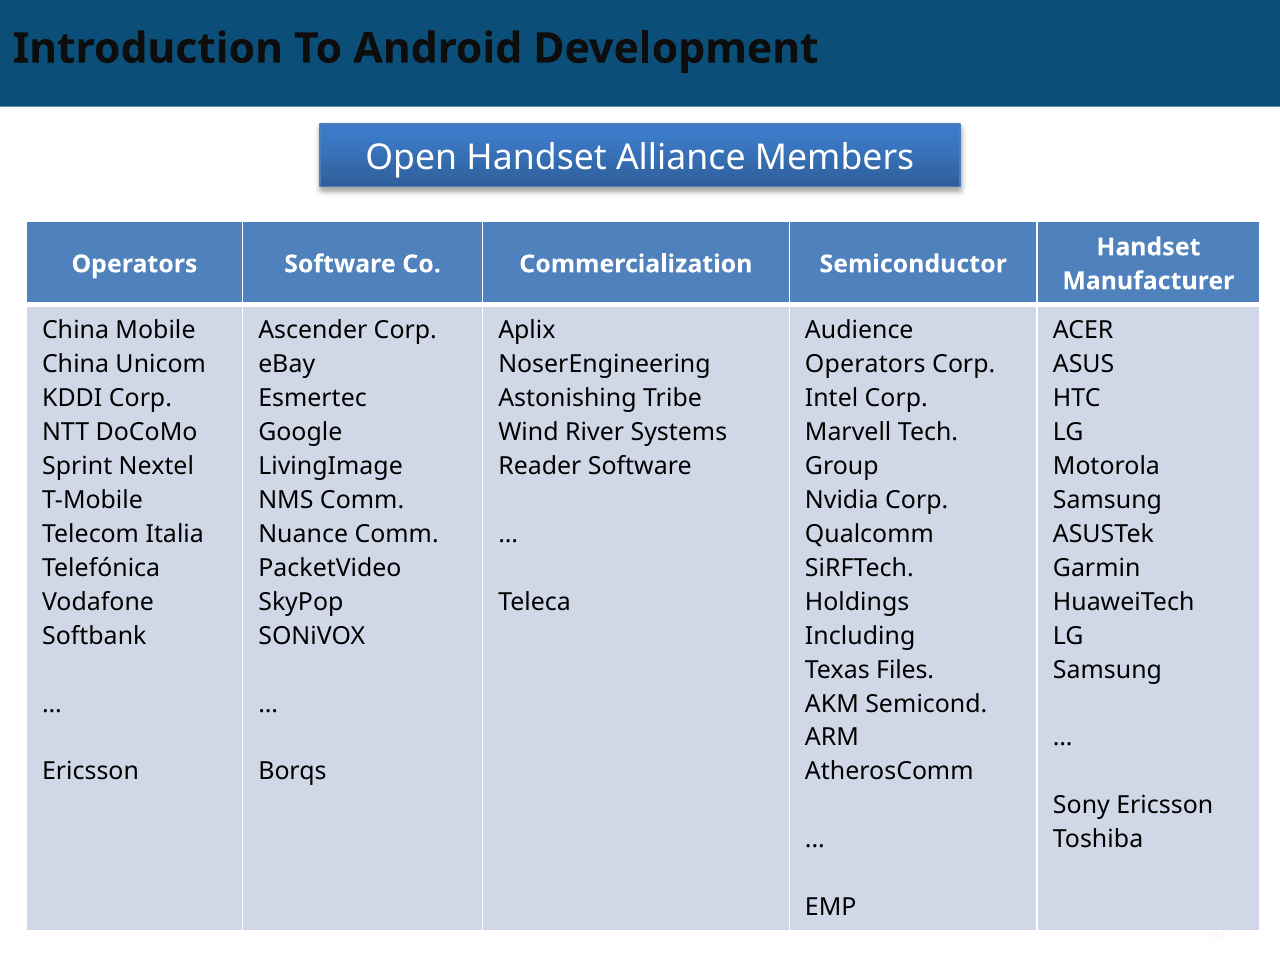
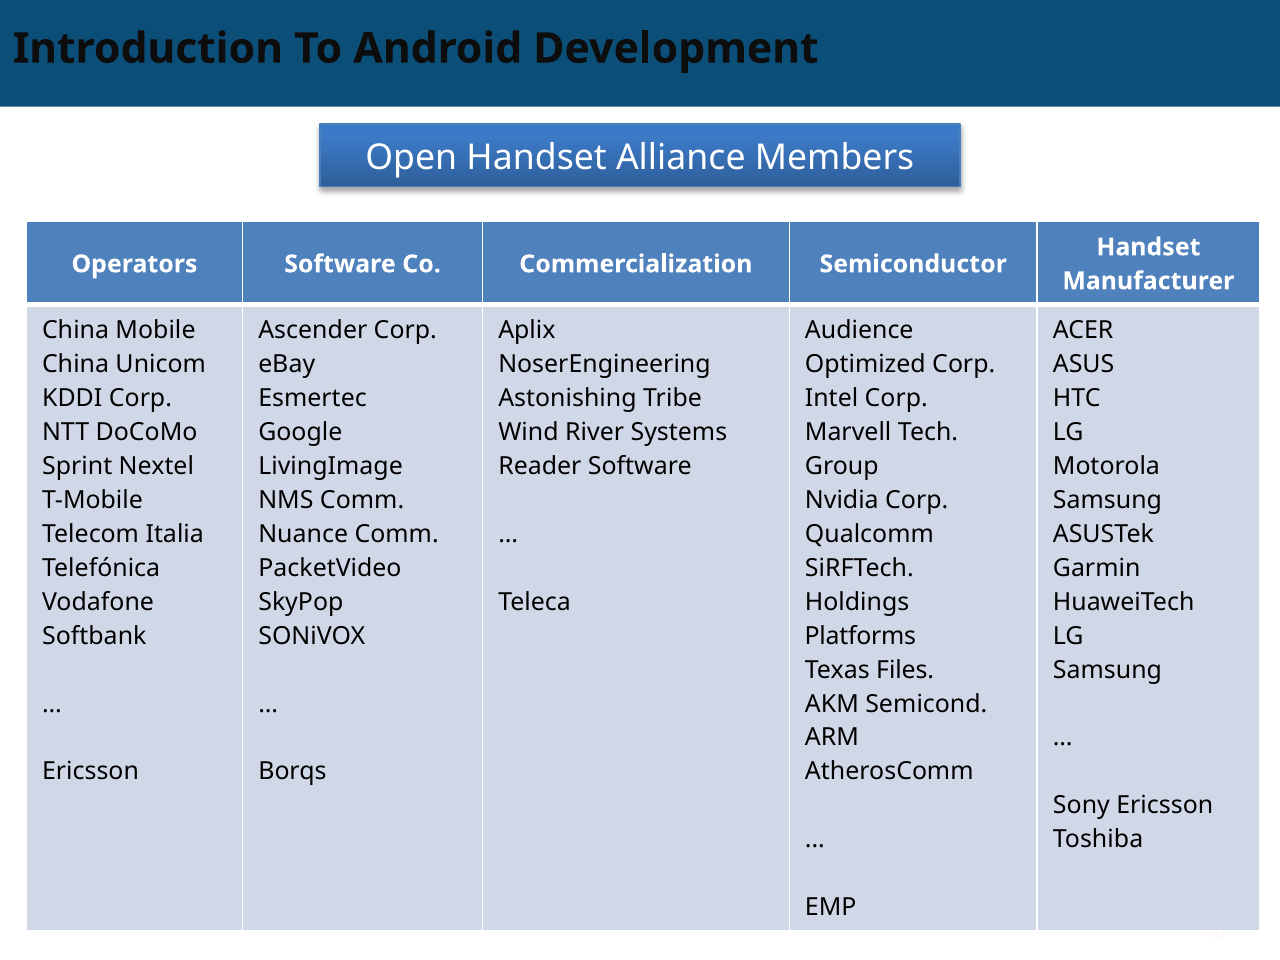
Operators at (865, 365): Operators -> Optimized
Including: Including -> Platforms
